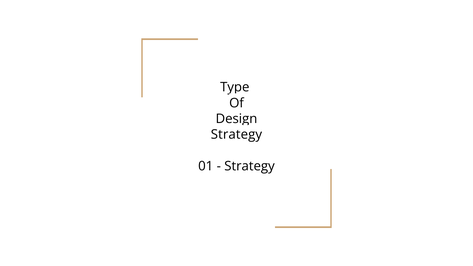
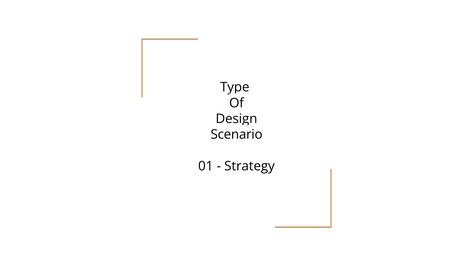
Strategy at (236, 135): Strategy -> Scenario
